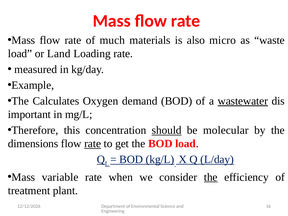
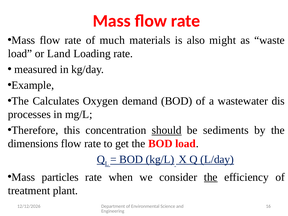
micro: micro -> might
wastewater underline: present -> none
important: important -> processes
molecular: molecular -> sediments
rate at (93, 144) underline: present -> none
variable: variable -> particles
